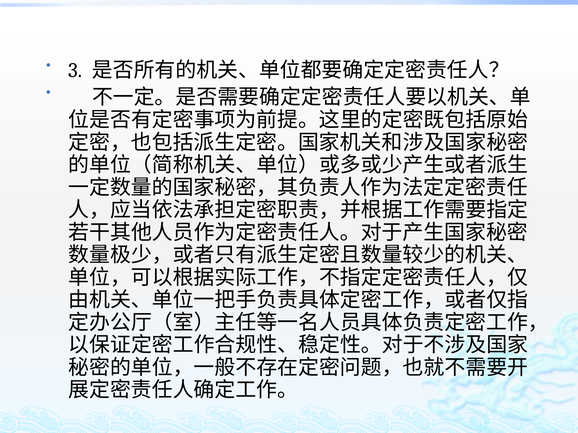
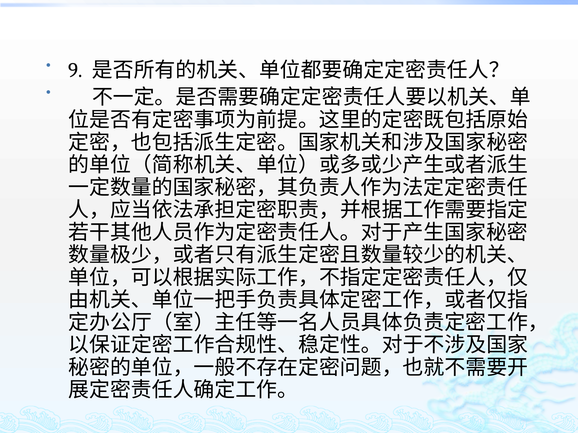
3: 3 -> 9
